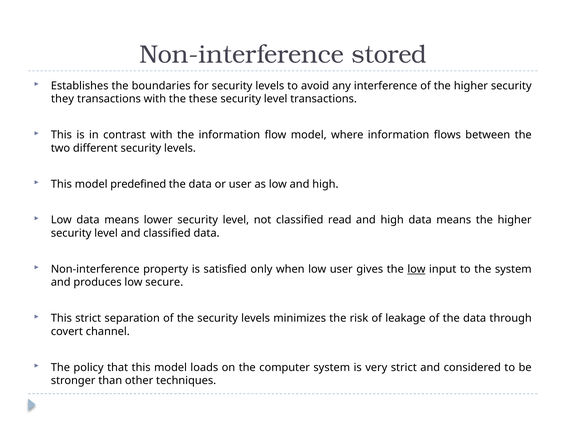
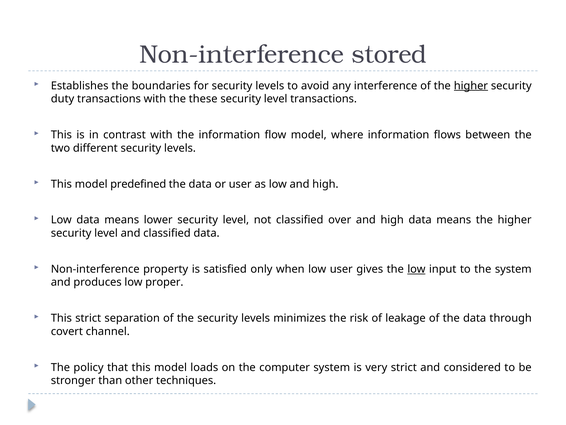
higher at (471, 86) underline: none -> present
they: they -> duty
read: read -> over
secure: secure -> proper
